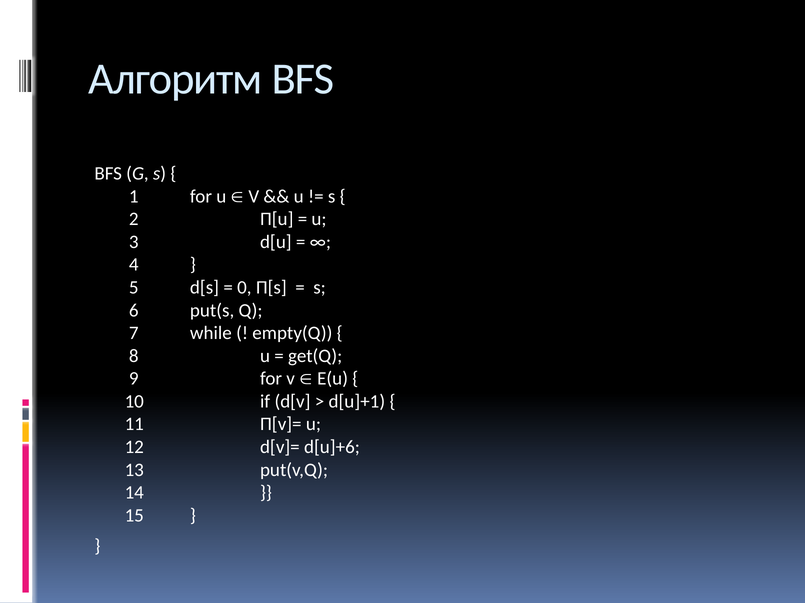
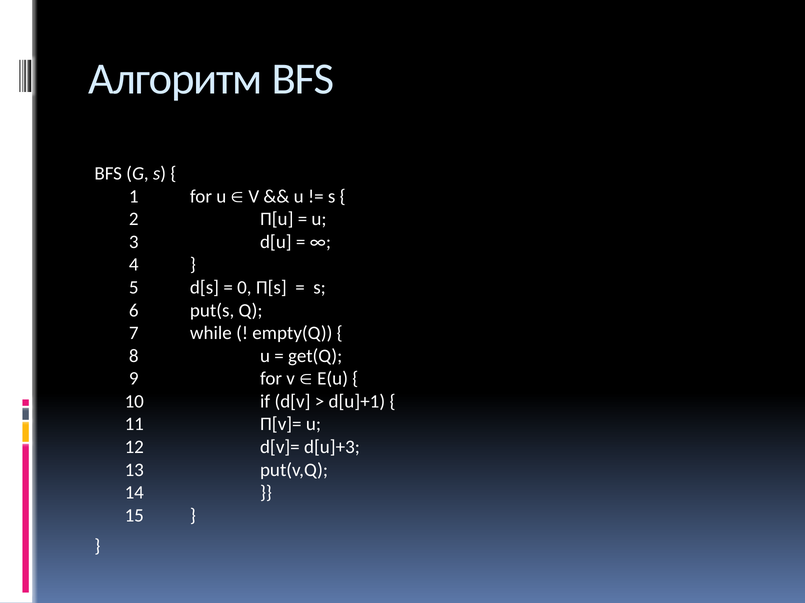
d[u]+6: d[u]+6 -> d[u]+3
